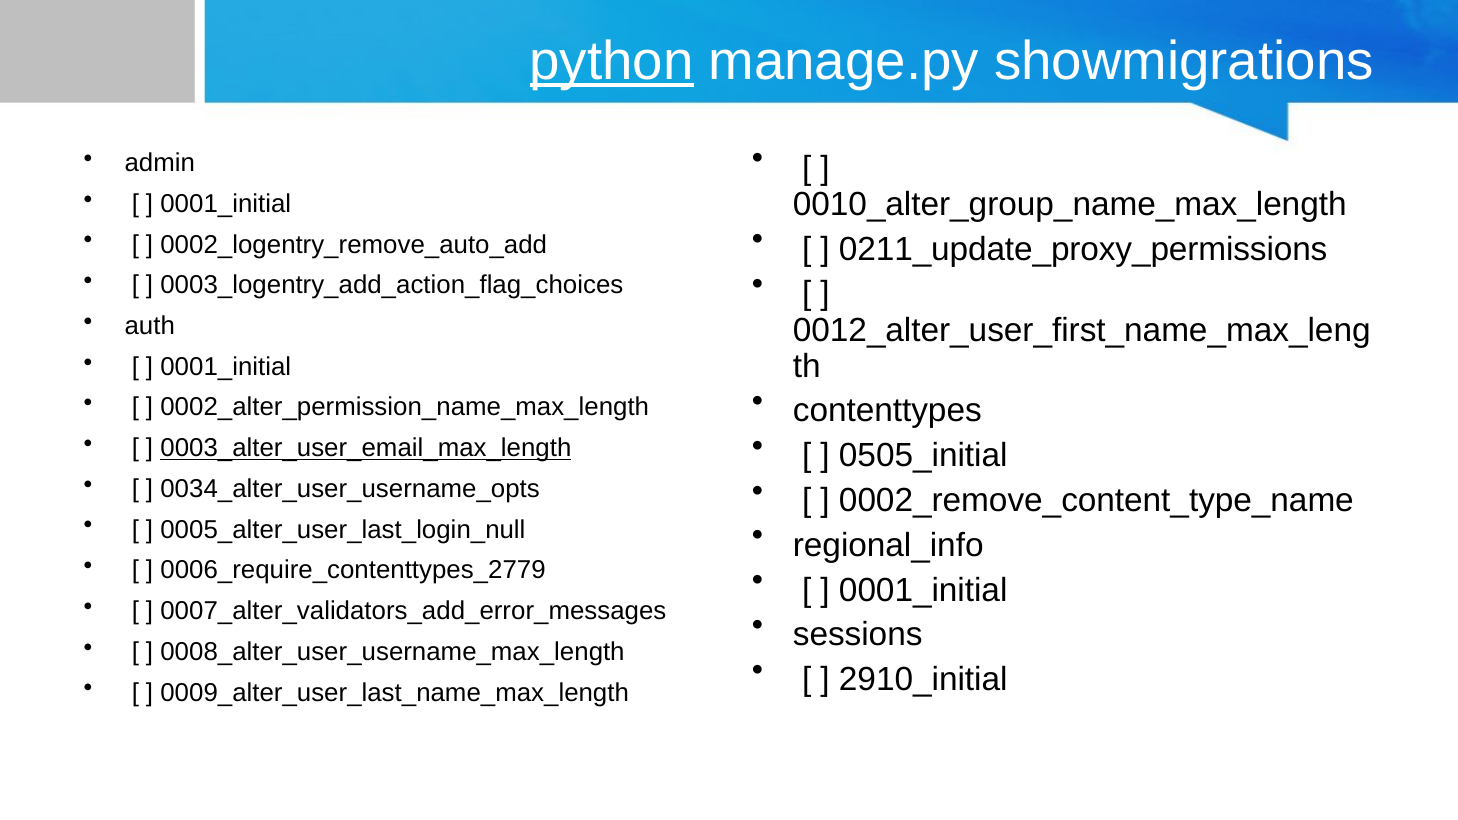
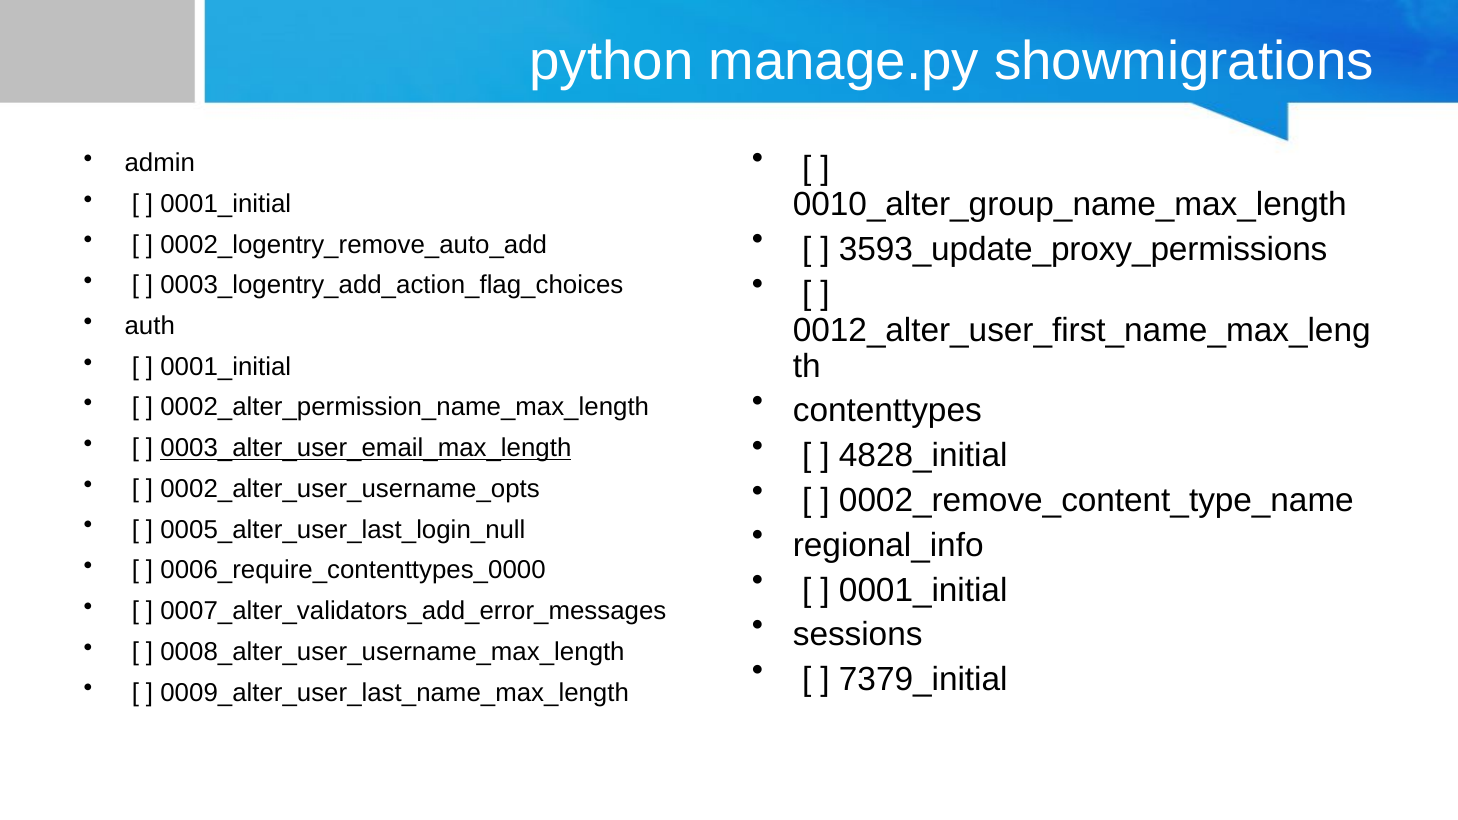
python underline: present -> none
0211_update_proxy_permissions: 0211_update_proxy_permissions -> 3593_update_proxy_permissions
0505_initial: 0505_initial -> 4828_initial
0034_alter_user_username_opts: 0034_alter_user_username_opts -> 0002_alter_user_username_opts
0006_require_contenttypes_2779: 0006_require_contenttypes_2779 -> 0006_require_contenttypes_0000
2910_initial: 2910_initial -> 7379_initial
